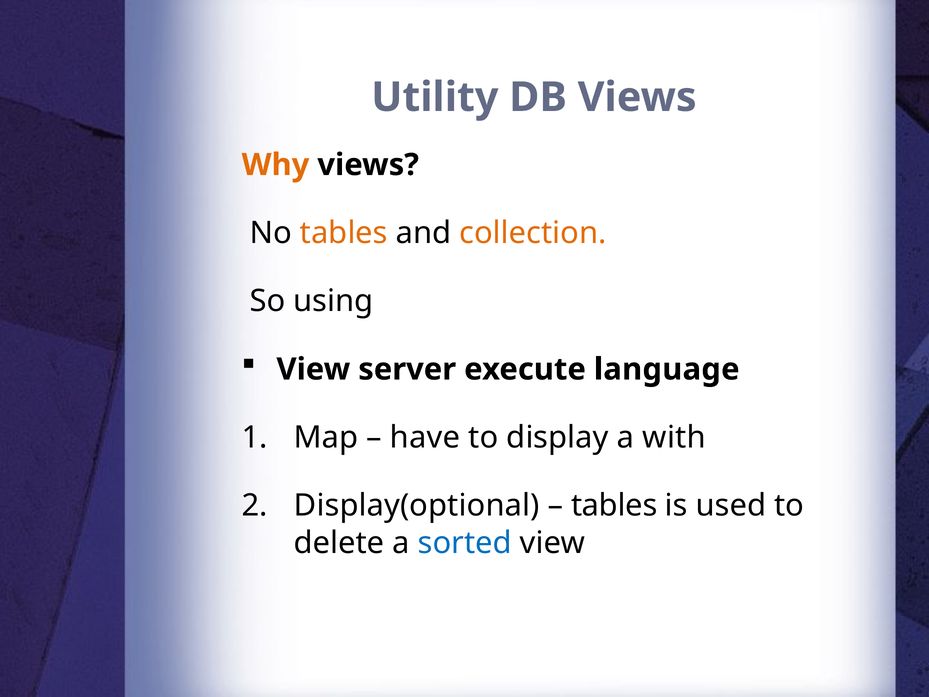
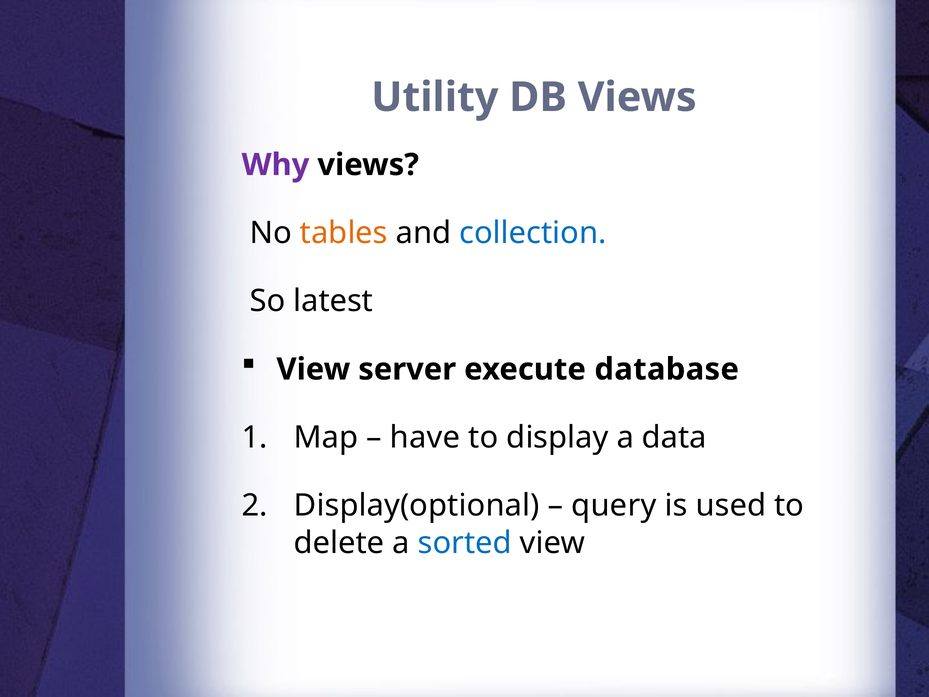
Why colour: orange -> purple
collection colour: orange -> blue
using: using -> latest
language: language -> database
with: with -> data
tables at (614, 505): tables -> query
